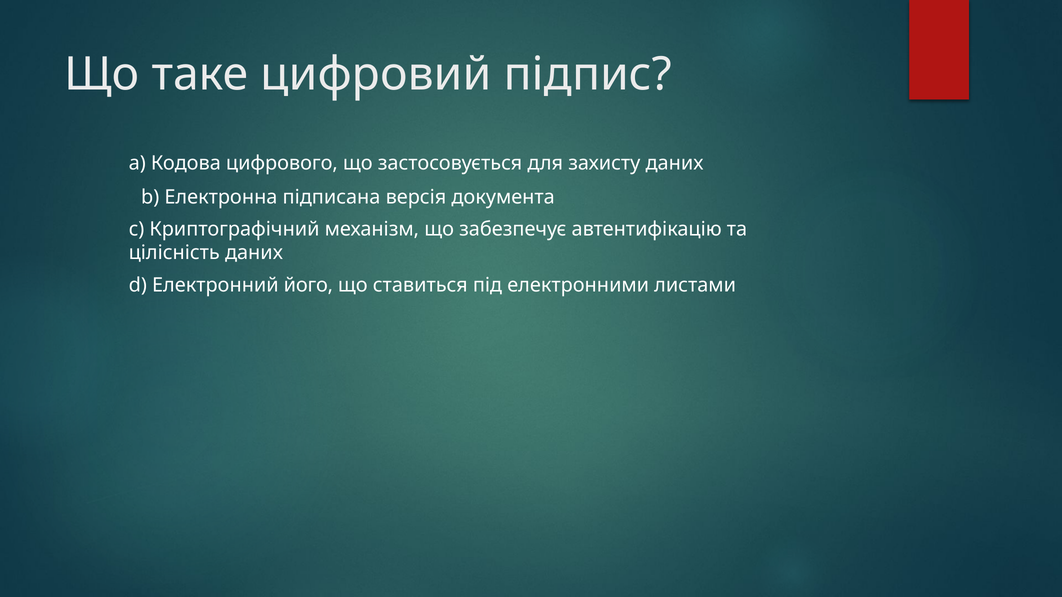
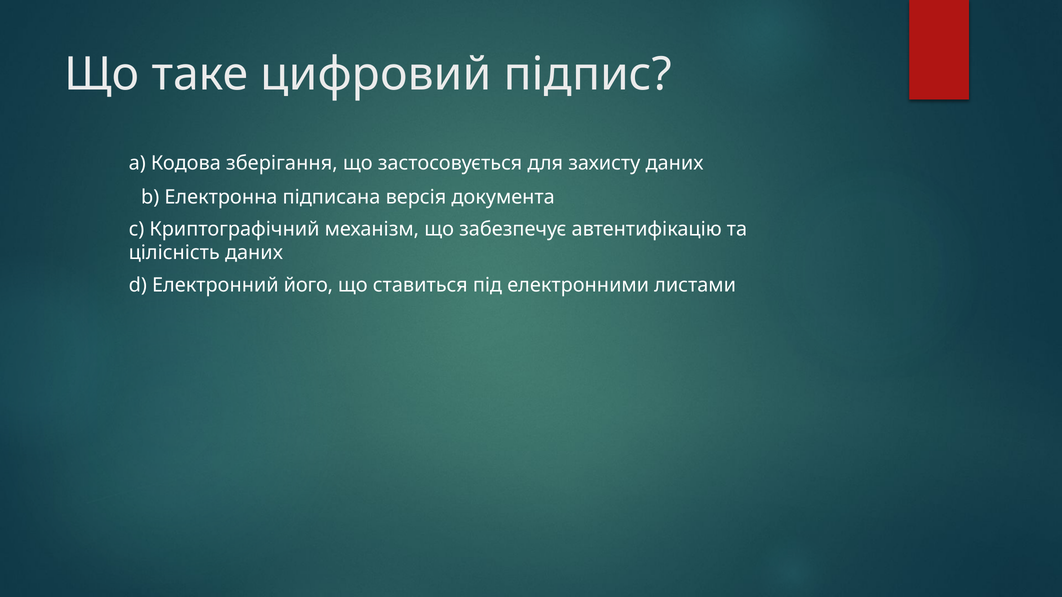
цифрового: цифрового -> зберігання
